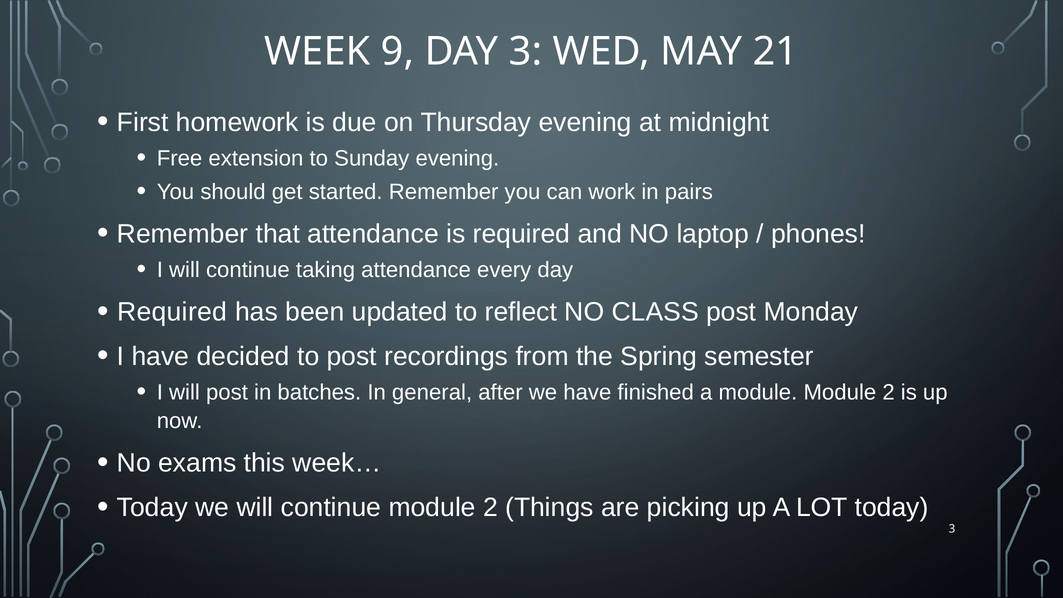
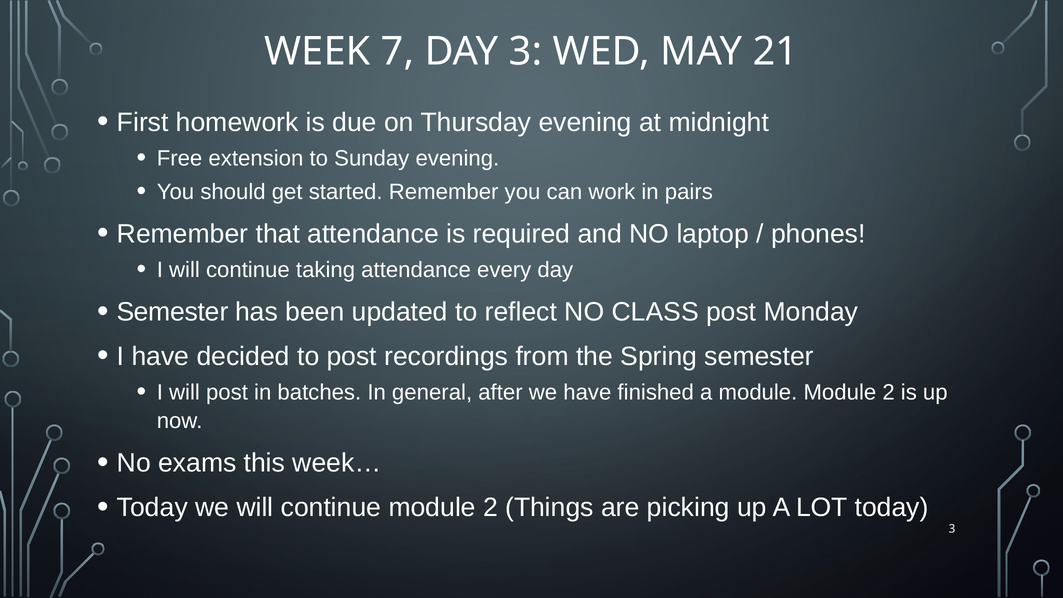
9: 9 -> 7
Required at (172, 312): Required -> Semester
